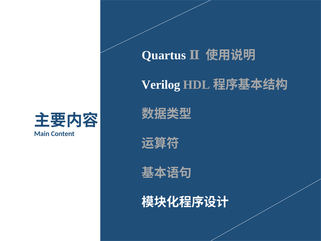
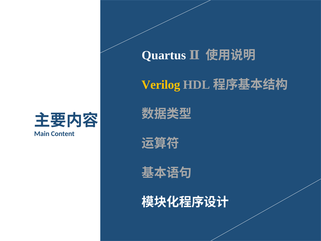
Verilog colour: white -> yellow
